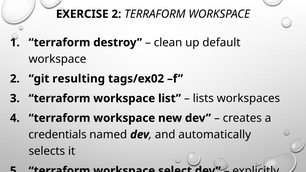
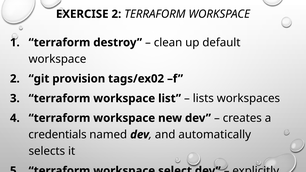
resulting: resulting -> provision
